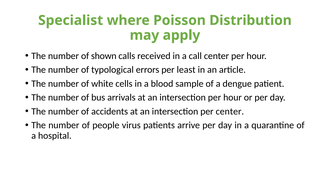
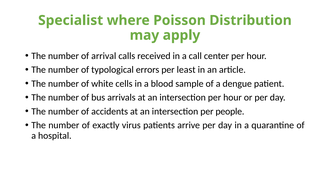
shown: shown -> arrival
per center: center -> people
people: people -> exactly
